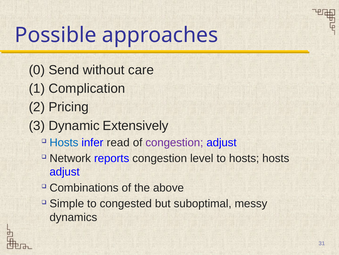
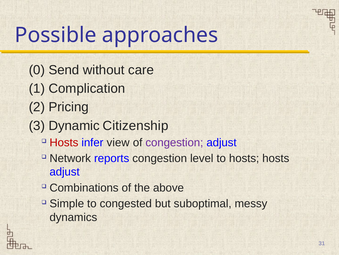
Extensively: Extensively -> Citizenship
Hosts at (64, 142) colour: blue -> red
read: read -> view
